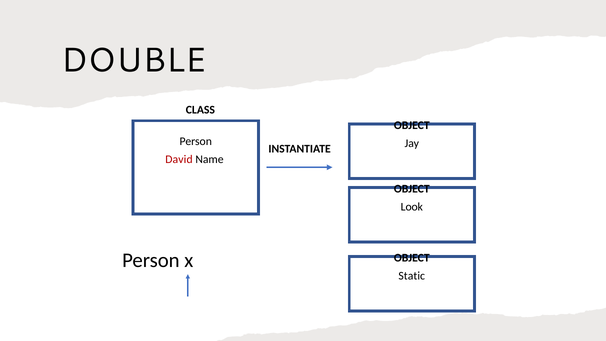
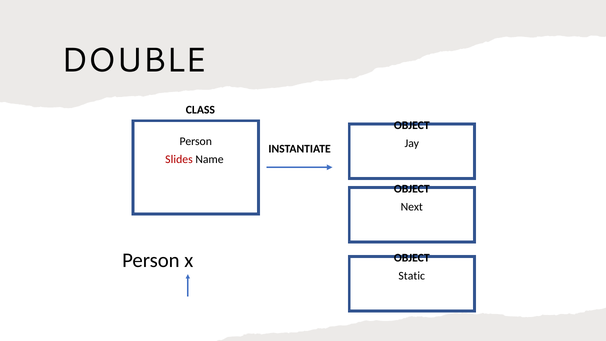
David: David -> Slides
Look: Look -> Next
